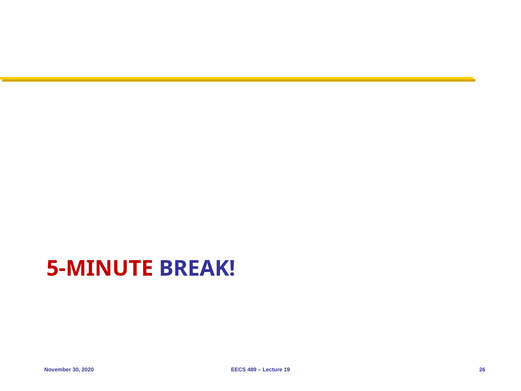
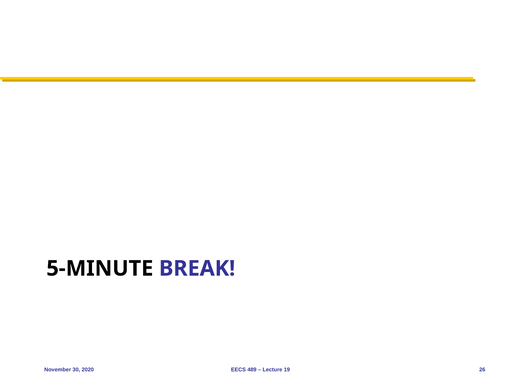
5-MINUTE colour: red -> black
